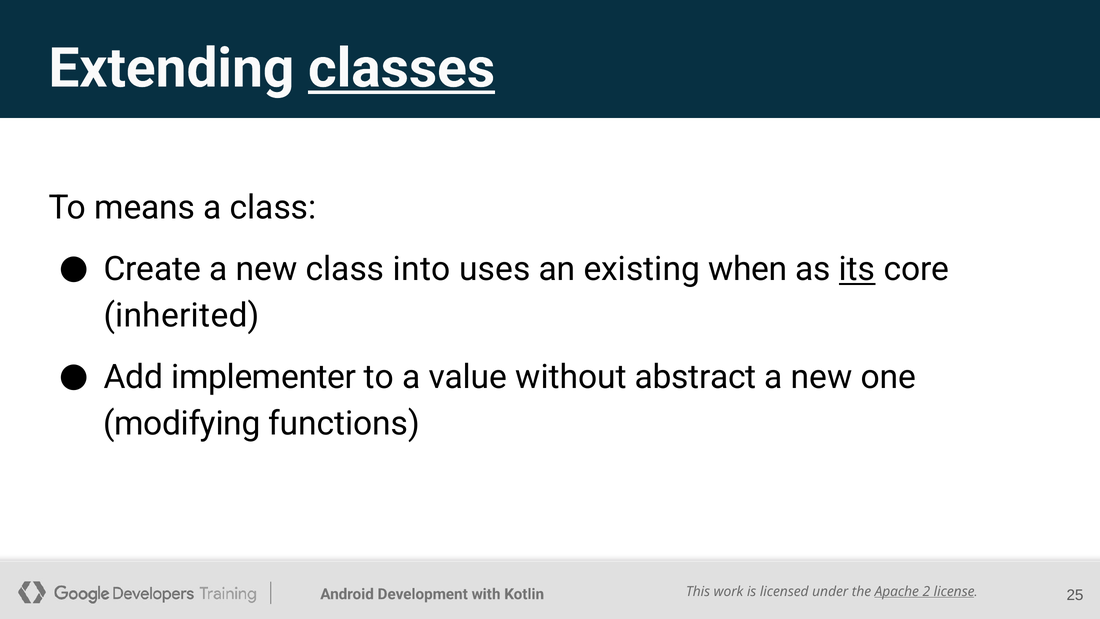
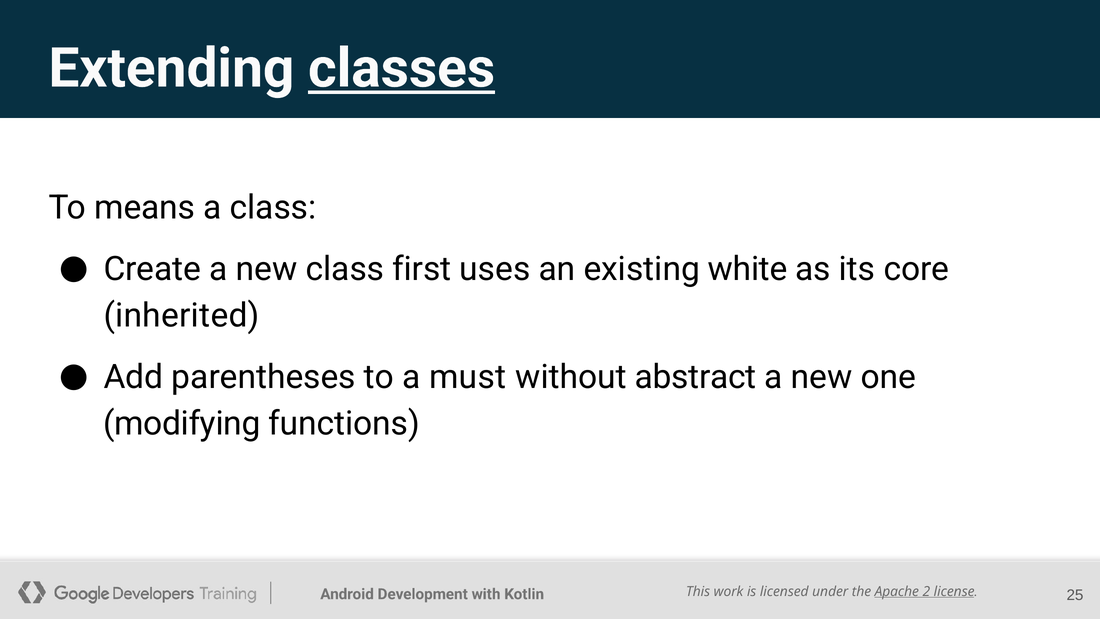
into: into -> first
when: when -> white
its underline: present -> none
implementer: implementer -> parentheses
value: value -> must
